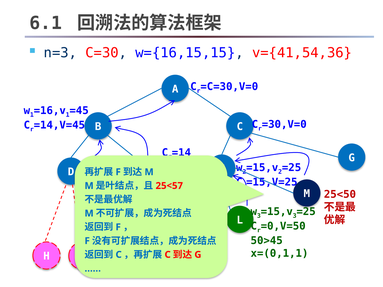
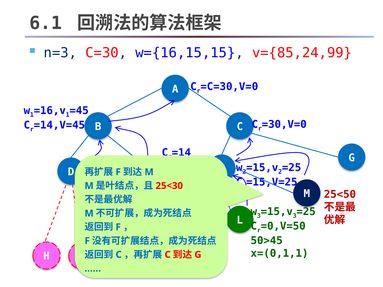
v={41,54,36: v={41,54,36 -> v={85,24,99
25<57: 25<57 -> 25<30
